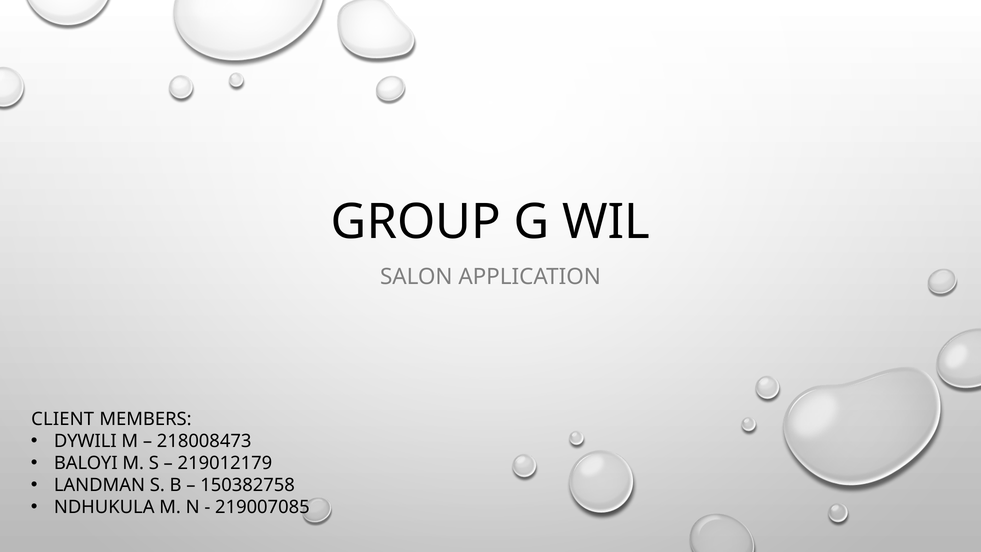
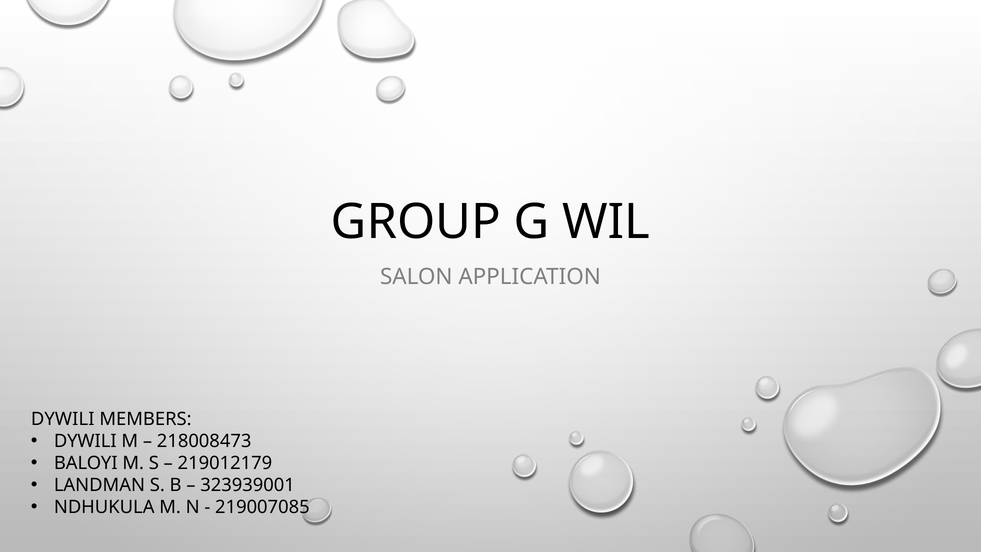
CLIENT at (63, 419): CLIENT -> DYWILI
150382758: 150382758 -> 323939001
